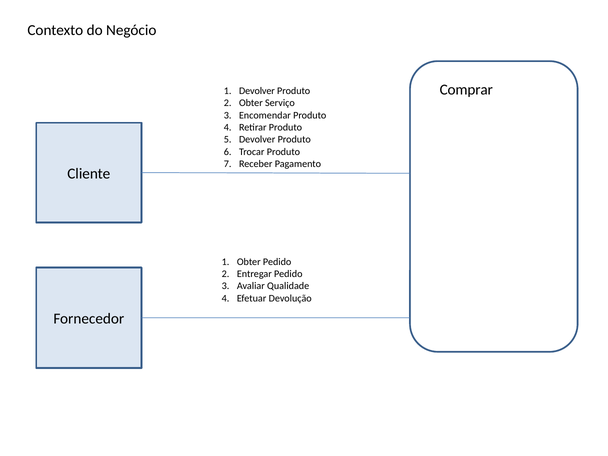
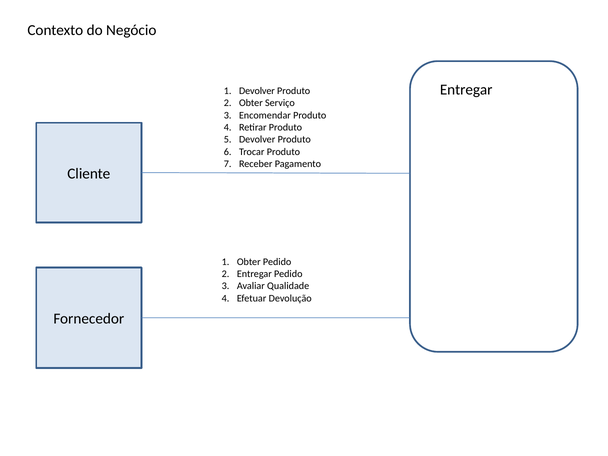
Comprar at (466, 90): Comprar -> Entregar
